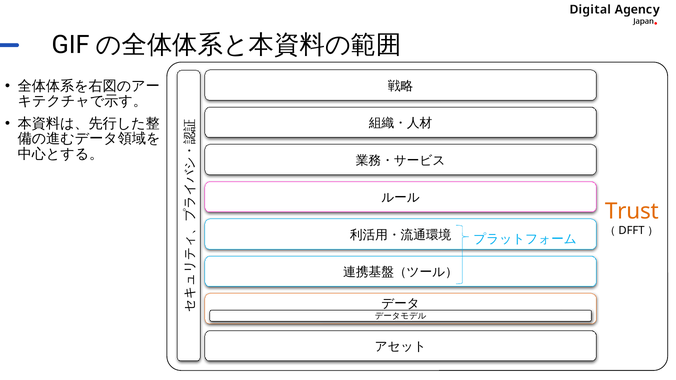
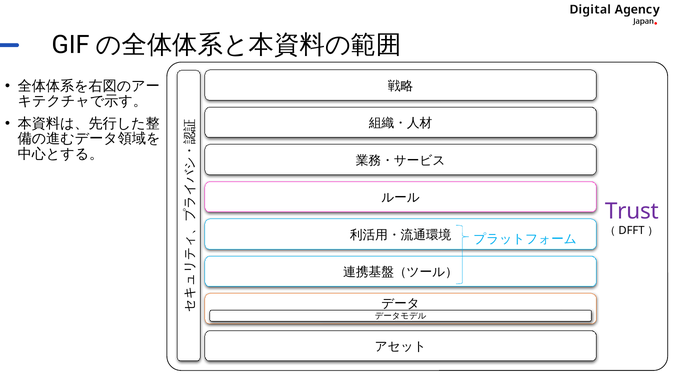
Trust colour: orange -> purple
